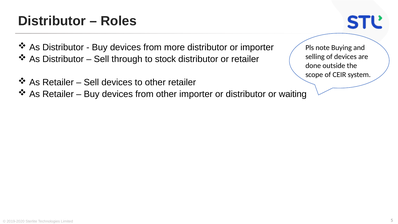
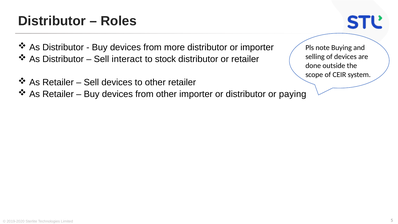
through: through -> interact
waiting: waiting -> paying
